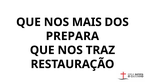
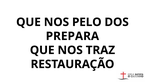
MAIS: MAIS -> PELO
